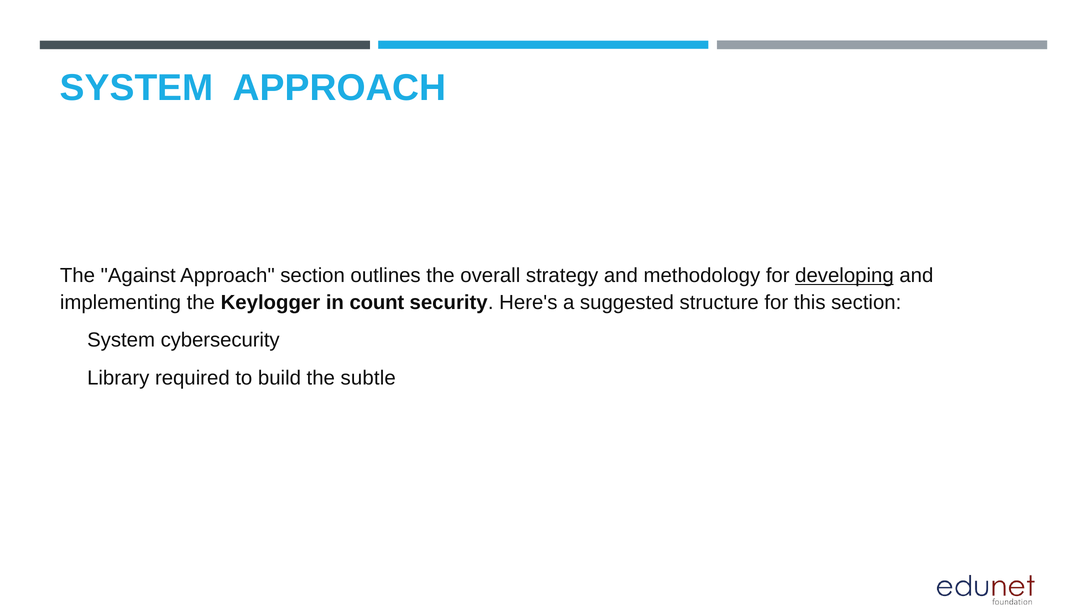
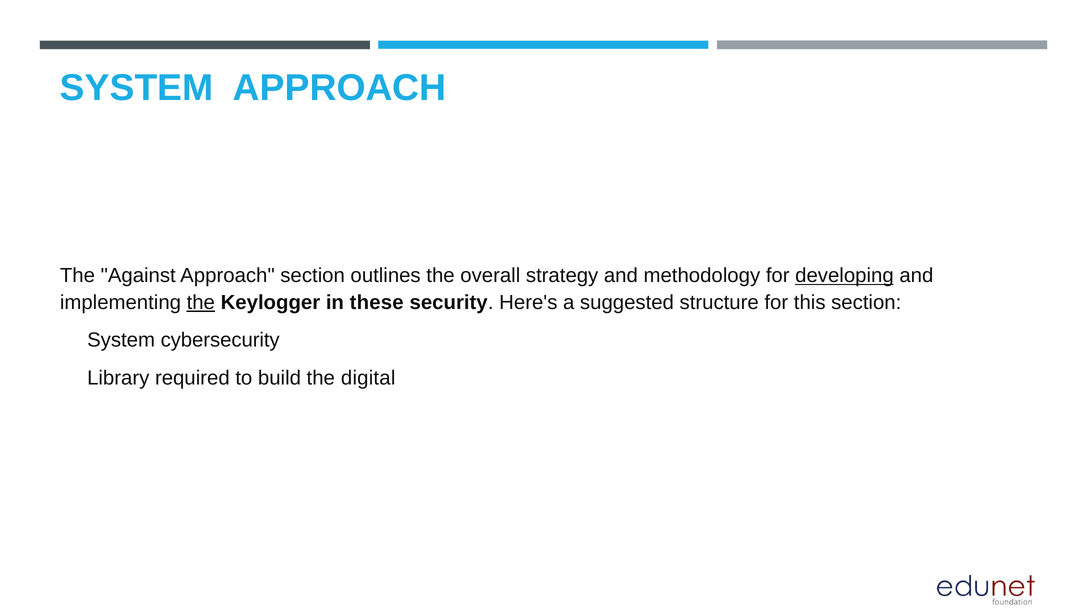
the at (201, 303) underline: none -> present
count: count -> these
subtle: subtle -> digital
